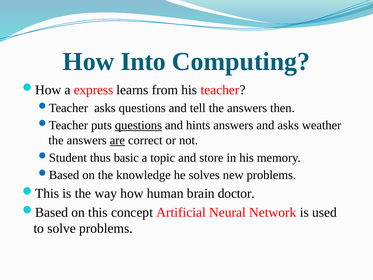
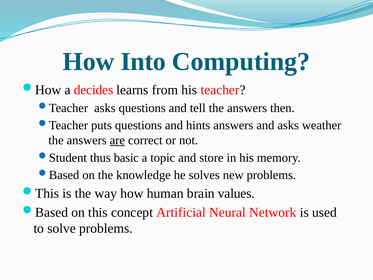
express: express -> decides
questions at (138, 125) underline: present -> none
doctor: doctor -> values
